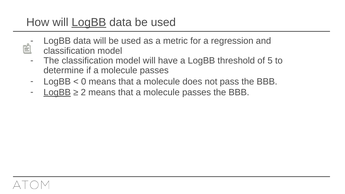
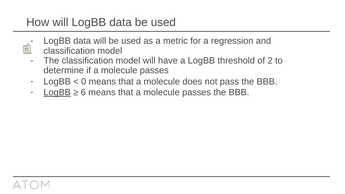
LogBB at (89, 22) underline: present -> none
5: 5 -> 2
2: 2 -> 6
